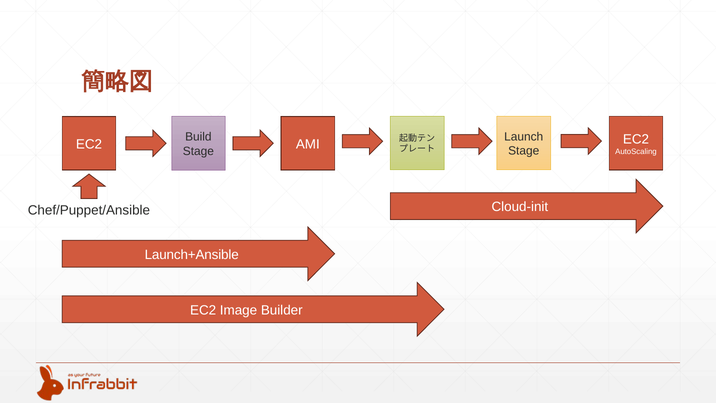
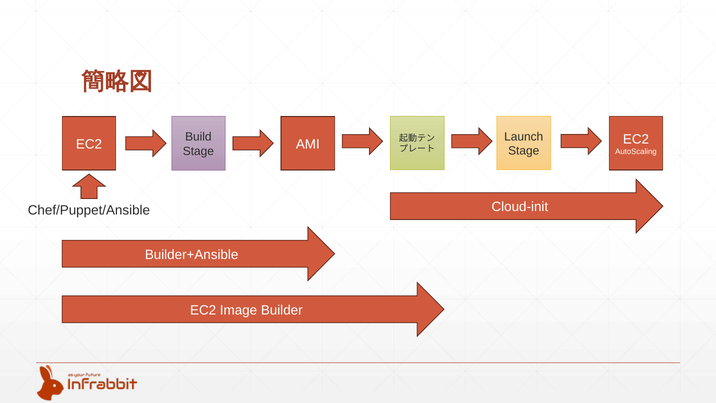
Launch+Ansible: Launch+Ansible -> Builder+Ansible
